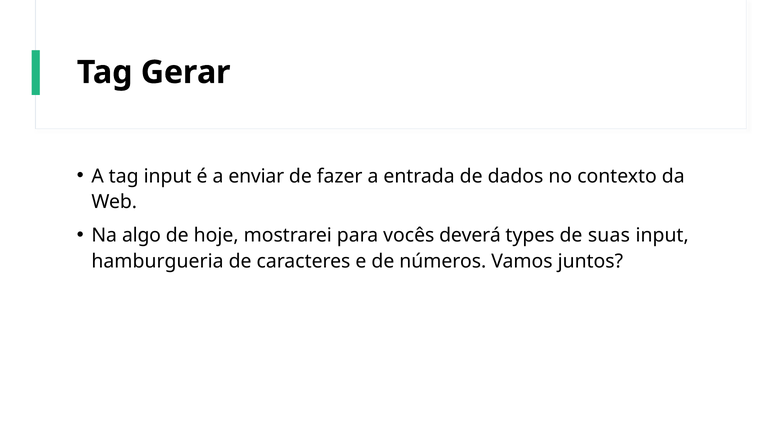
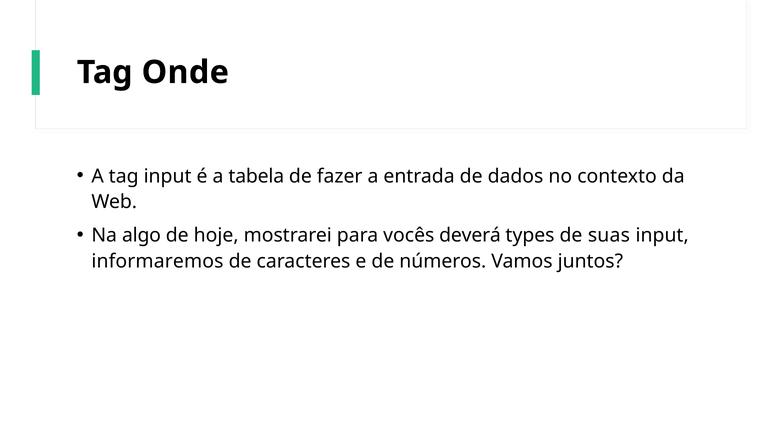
Gerar: Gerar -> Onde
enviar: enviar -> tabela
hamburgueria: hamburgueria -> informaremos
